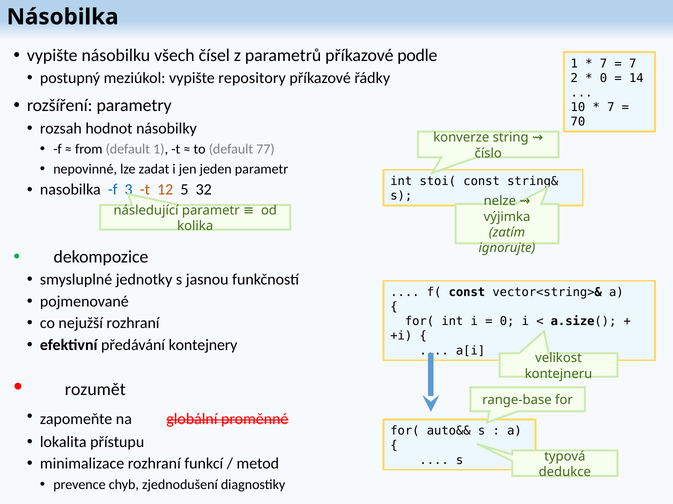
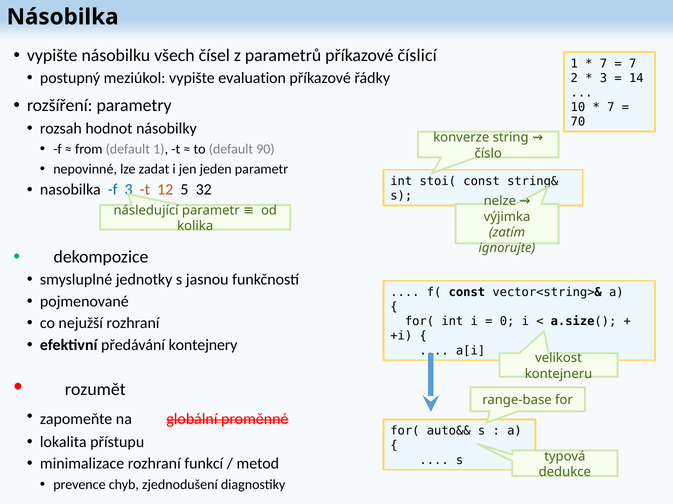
podle: podle -> číslicí
repository: repository -> evaluation
0 at (603, 78): 0 -> 3
77: 77 -> 90
